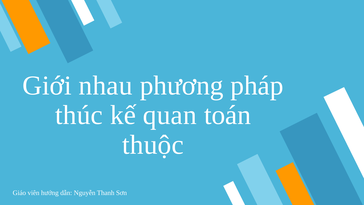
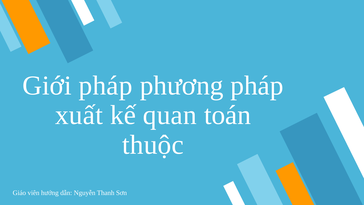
Giới nhau: nhau -> pháp
thúc: thúc -> xuất
